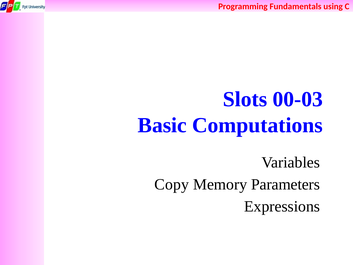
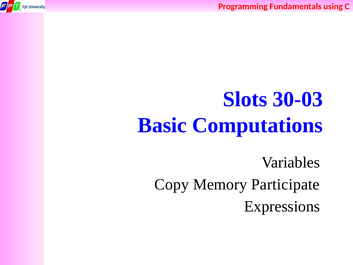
00-03: 00-03 -> 30-03
Parameters: Parameters -> Participate
